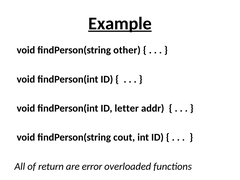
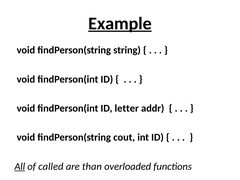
other: other -> string
All underline: none -> present
return: return -> called
error: error -> than
